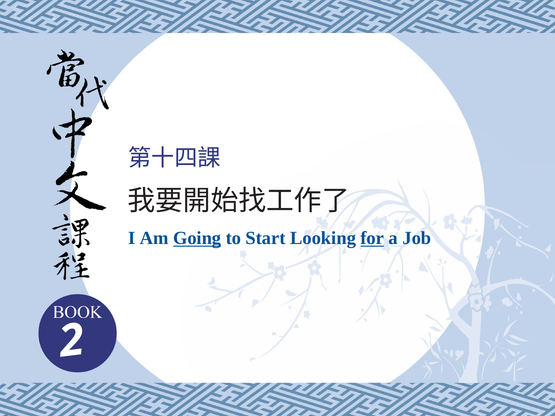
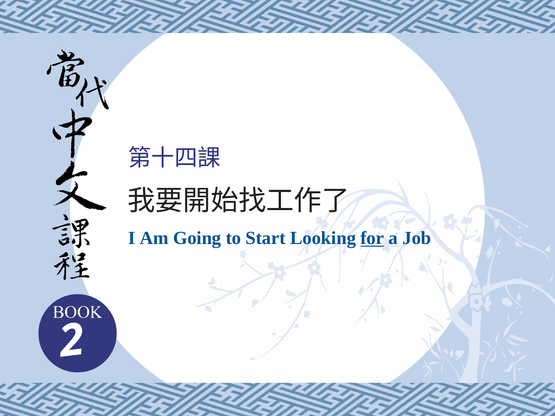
Going underline: present -> none
